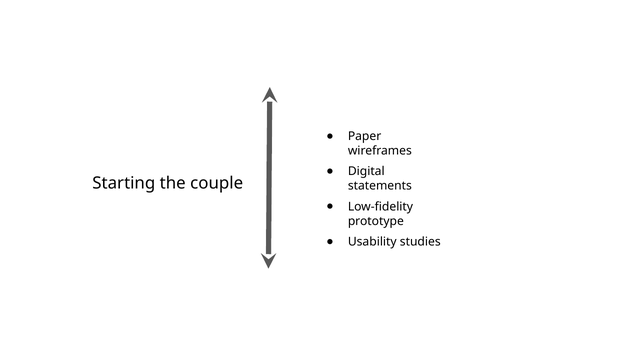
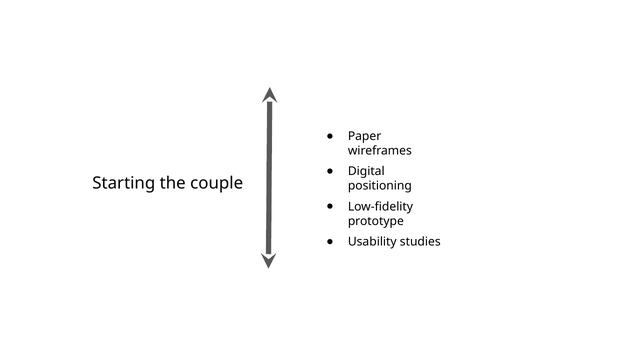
statements: statements -> positioning
